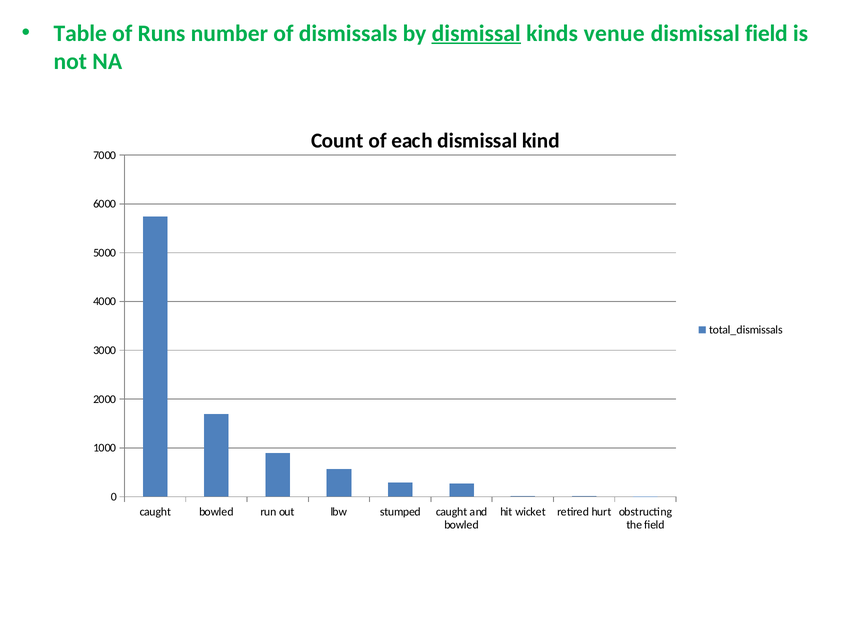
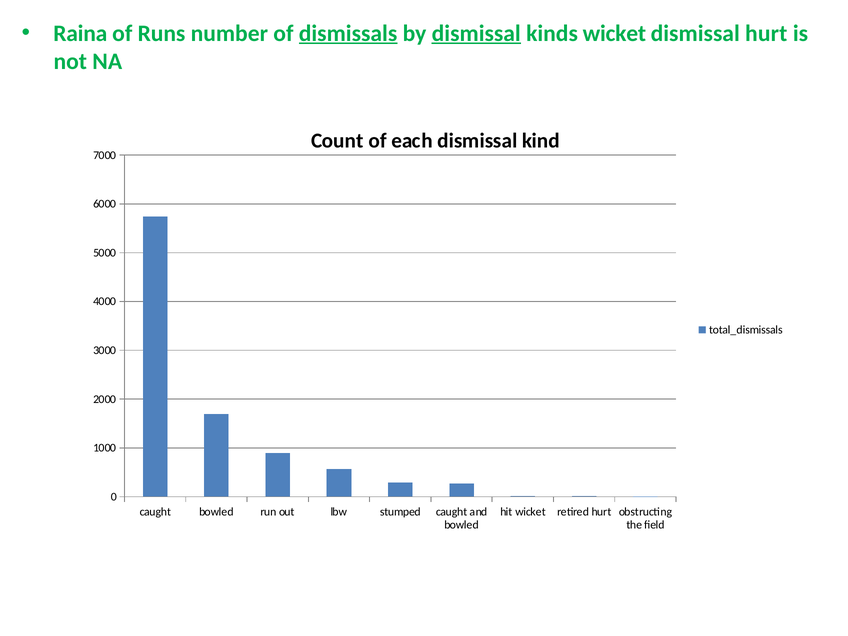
Table: Table -> Raina
dismissals underline: none -> present
kinds venue: venue -> wicket
dismissal field: field -> hurt
